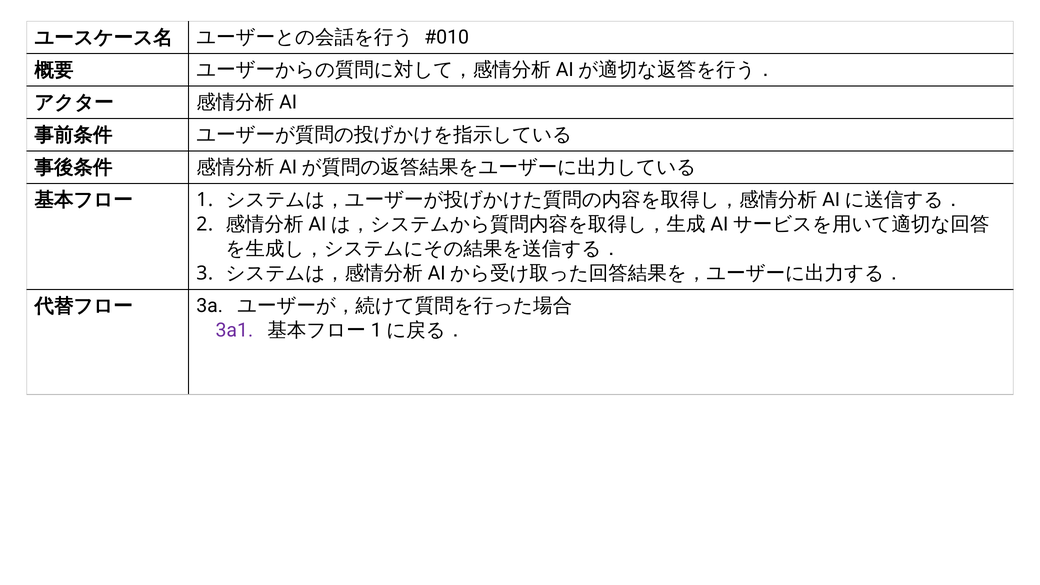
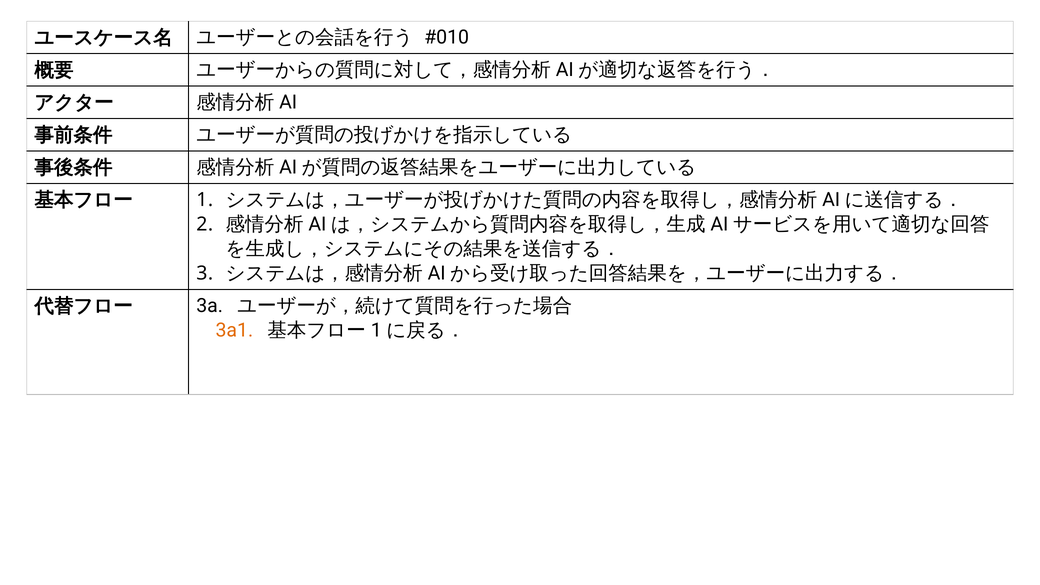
3a1 colour: purple -> orange
